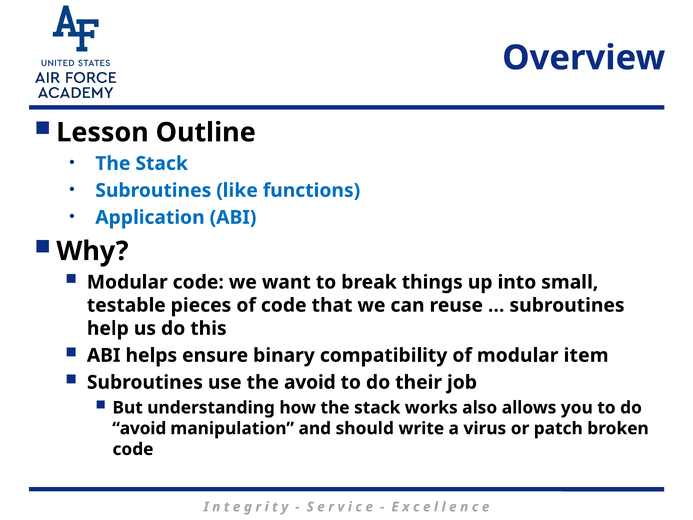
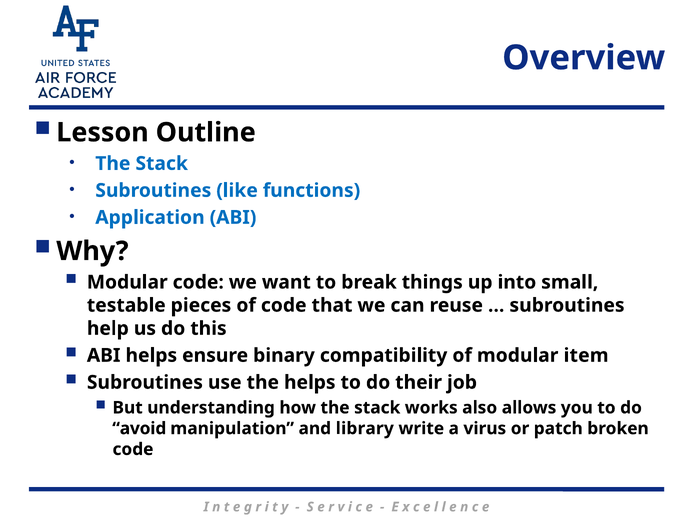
the avoid: avoid -> helps
should: should -> library
